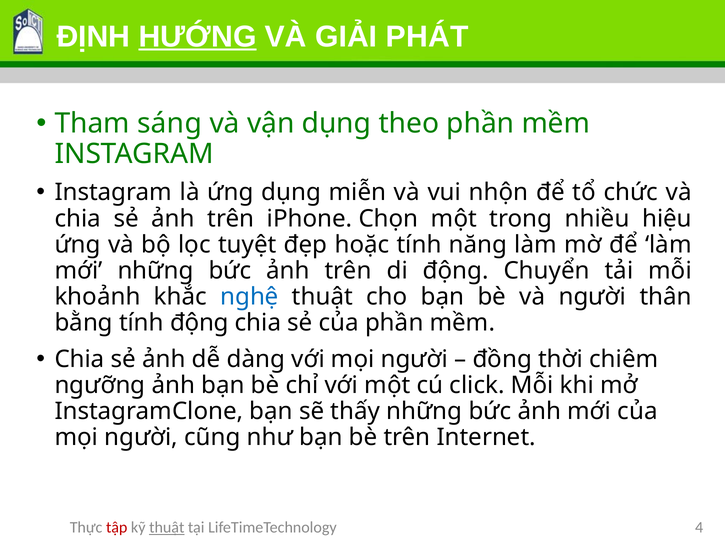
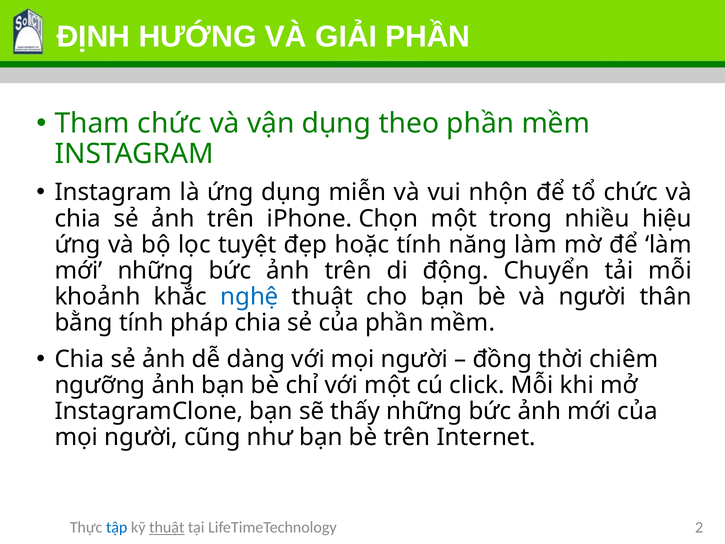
HƯỚNG underline: present -> none
GIẢI PHÁT: PHÁT -> PHẦN
Tham sáng: sáng -> chức
tính động: động -> pháp
tập colour: red -> blue
4: 4 -> 2
